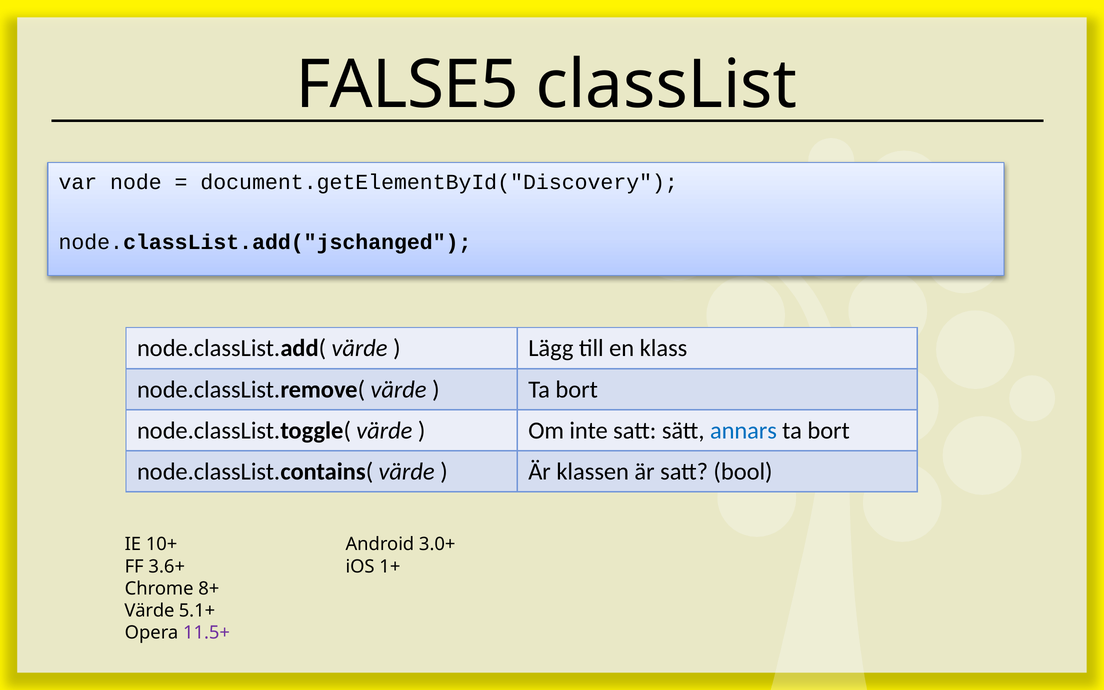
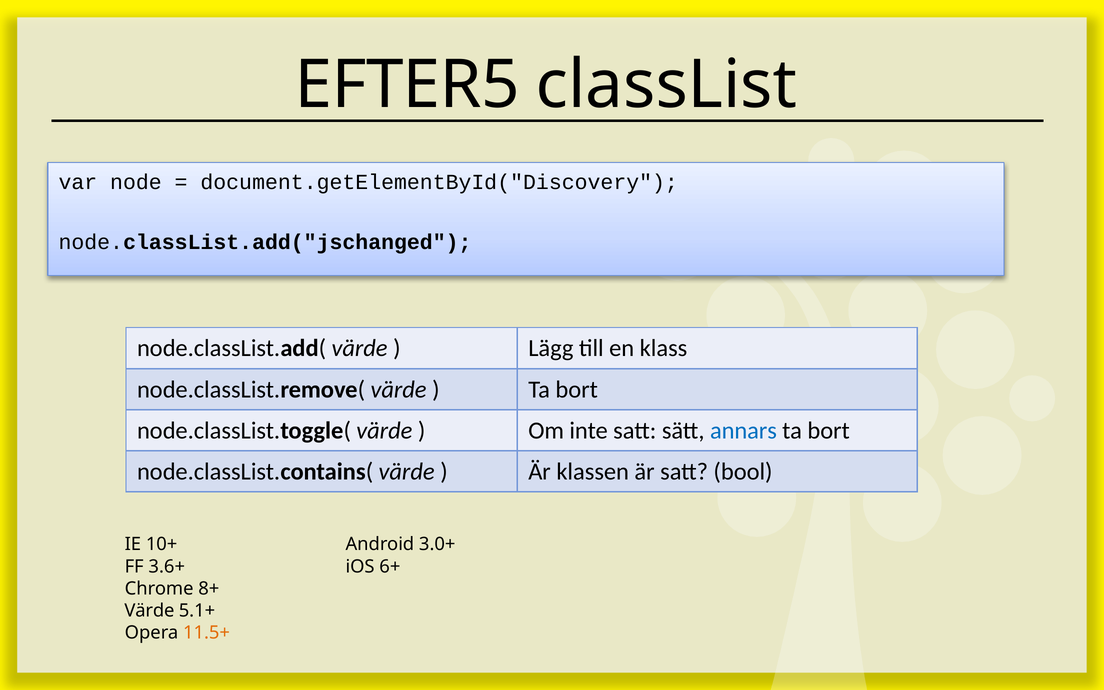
FALSE5: FALSE5 -> EFTER5
1+: 1+ -> 6+
11.5+ colour: purple -> orange
